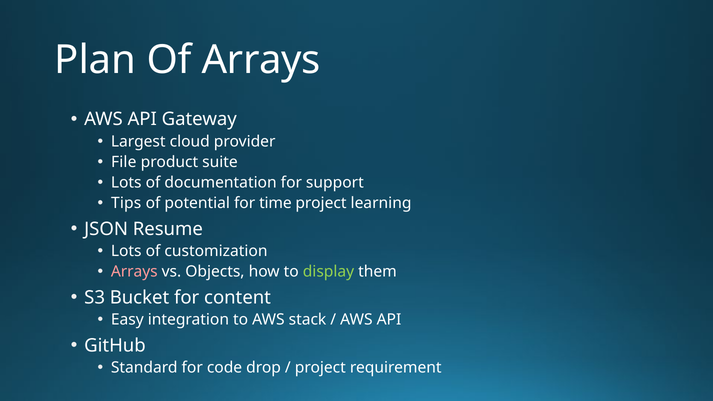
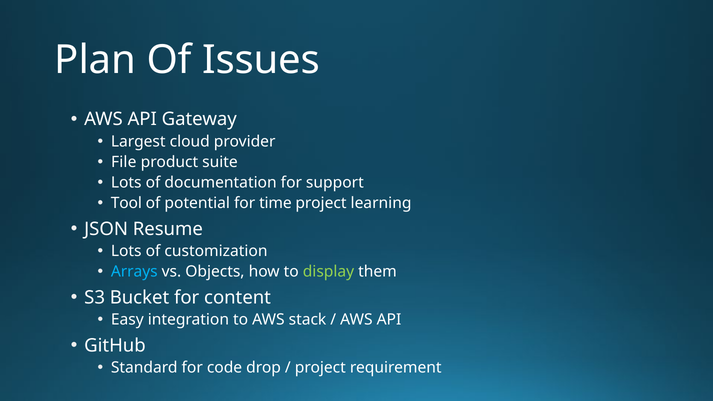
Of Arrays: Arrays -> Issues
Tips: Tips -> Tool
Arrays at (134, 272) colour: pink -> light blue
